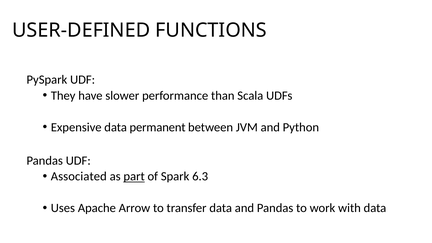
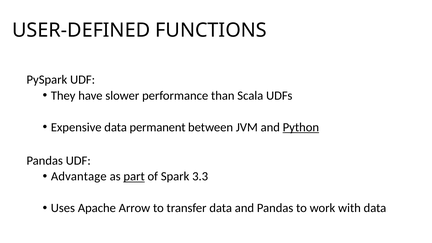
Python underline: none -> present
Associated: Associated -> Advantage
6.3: 6.3 -> 3.3
